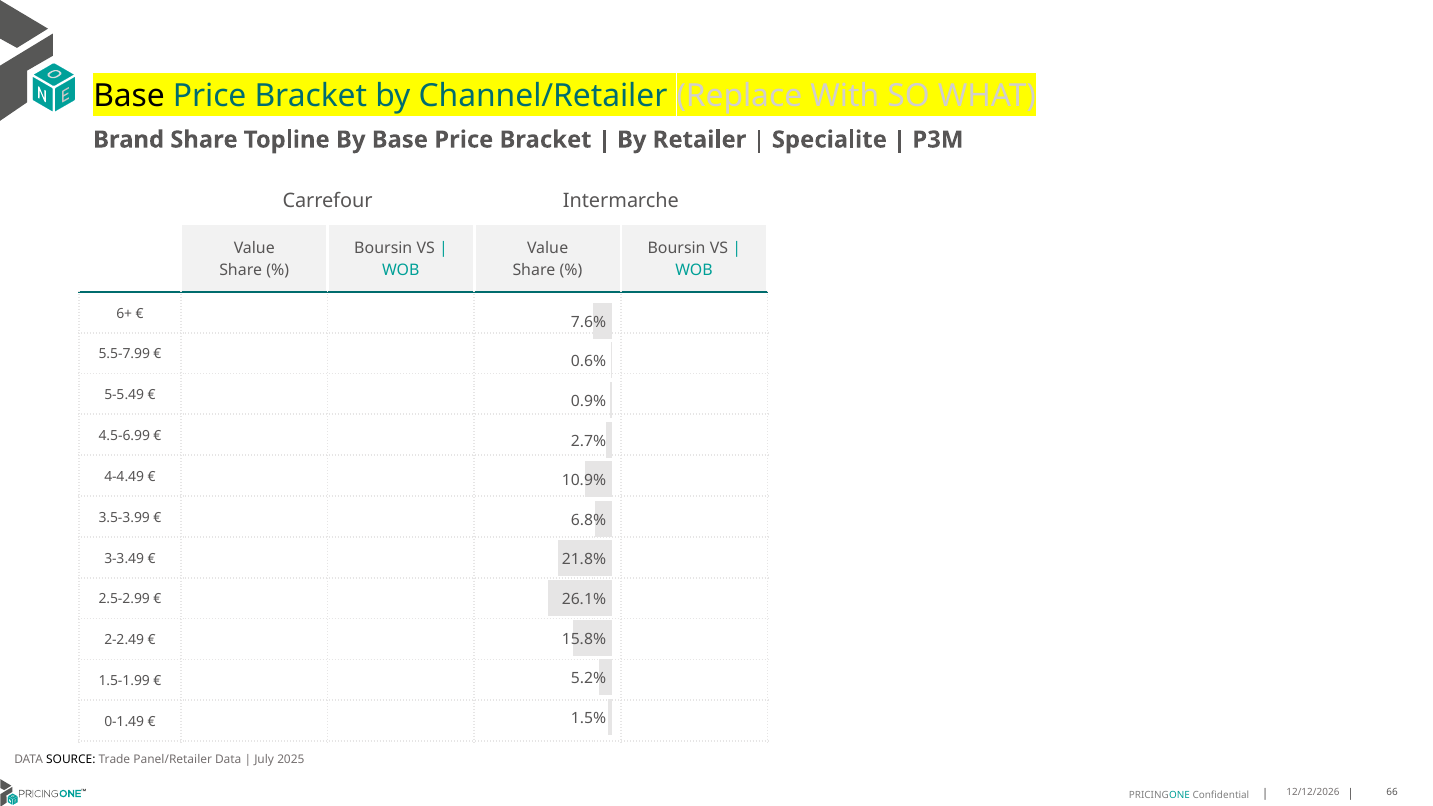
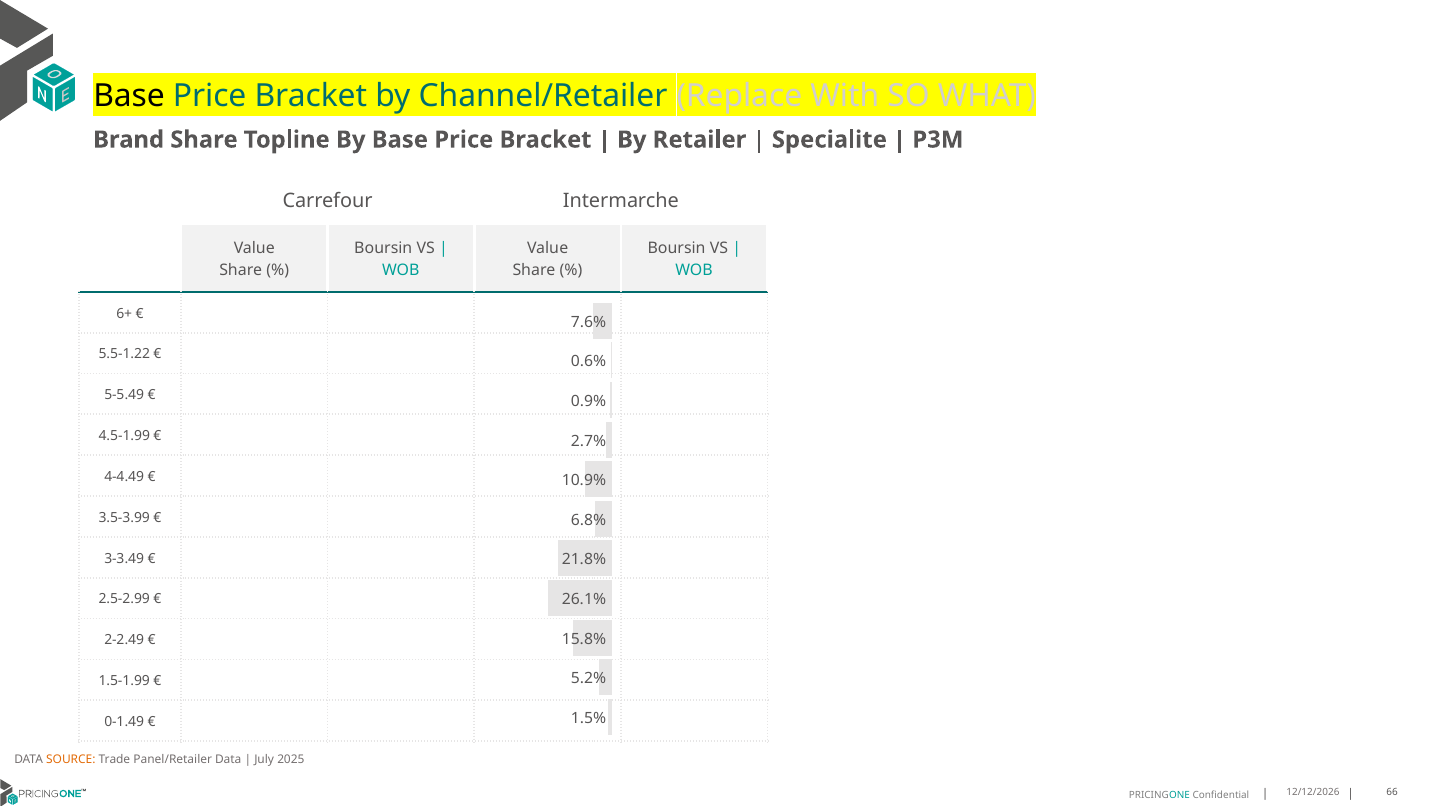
5.5-7.99: 5.5-7.99 -> 5.5-1.22
4.5-6.99: 4.5-6.99 -> 4.5-1.99
SOURCE colour: black -> orange
